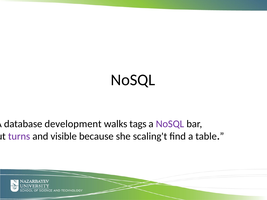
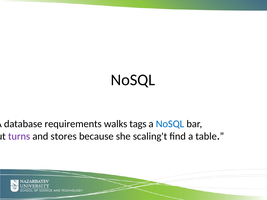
development: development -> requirements
NoSQL at (170, 124) colour: purple -> blue
visible: visible -> stores
